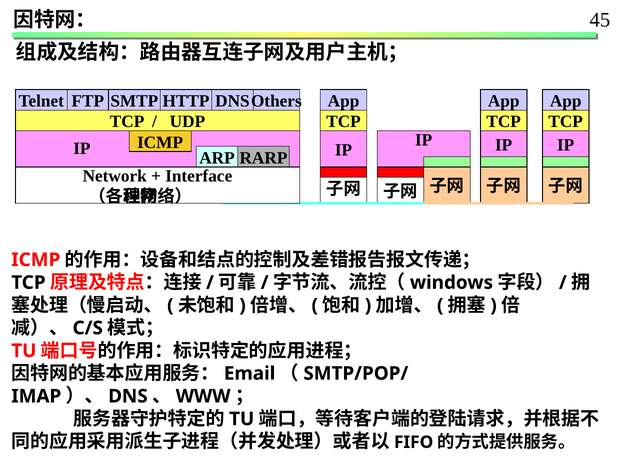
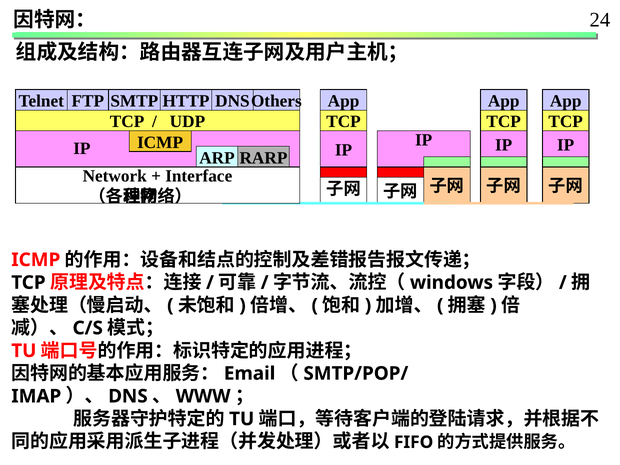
45: 45 -> 24
